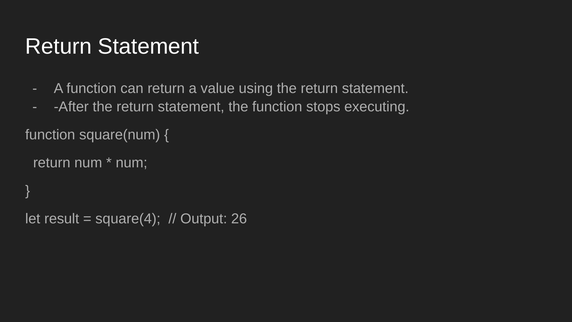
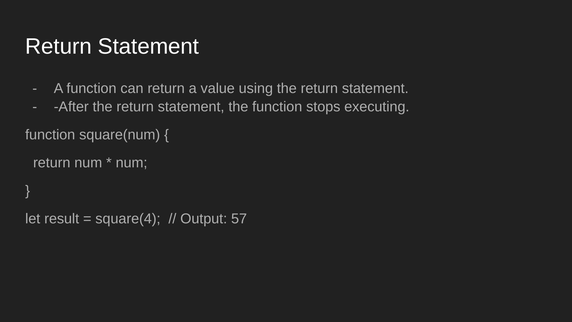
26: 26 -> 57
